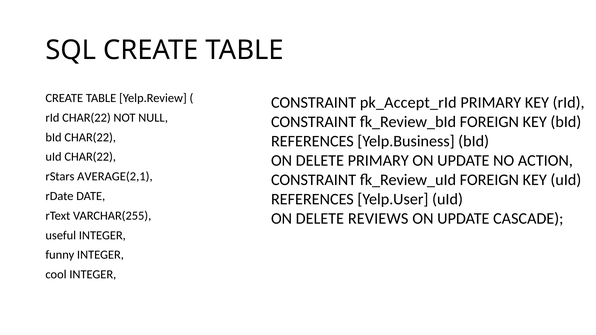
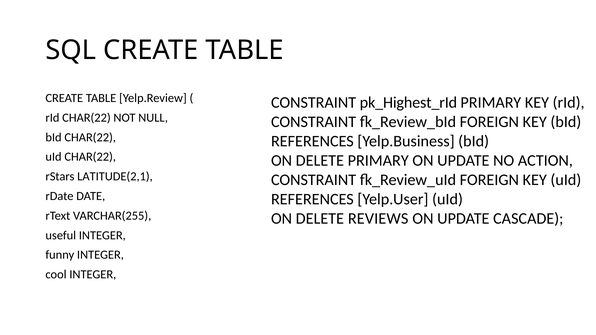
pk_Accept_rId: pk_Accept_rId -> pk_Highest_rId
AVERAGE(2,1: AVERAGE(2,1 -> LATITUDE(2,1
